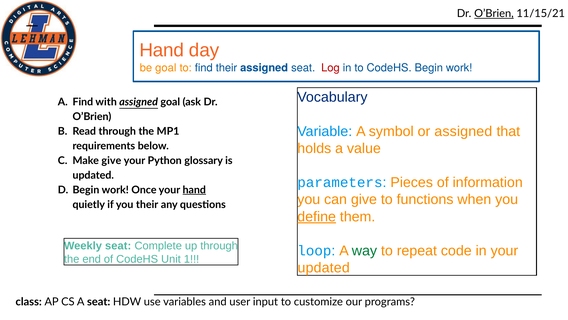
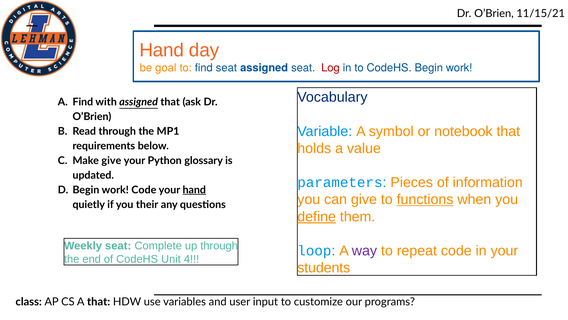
O’Brien at (494, 13) underline: present -> none
find their: their -> seat
assigned goal: goal -> that
or assigned: assigned -> notebook
work Once: Once -> Code
functions underline: none -> present
way colour: green -> purple
1: 1 -> 4
updated at (324, 267): updated -> students
A seat: seat -> that
